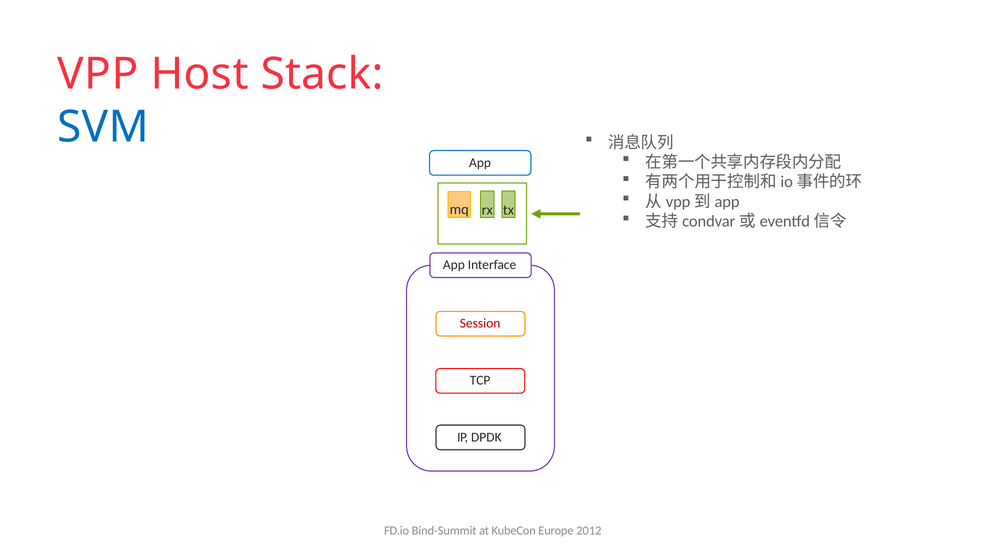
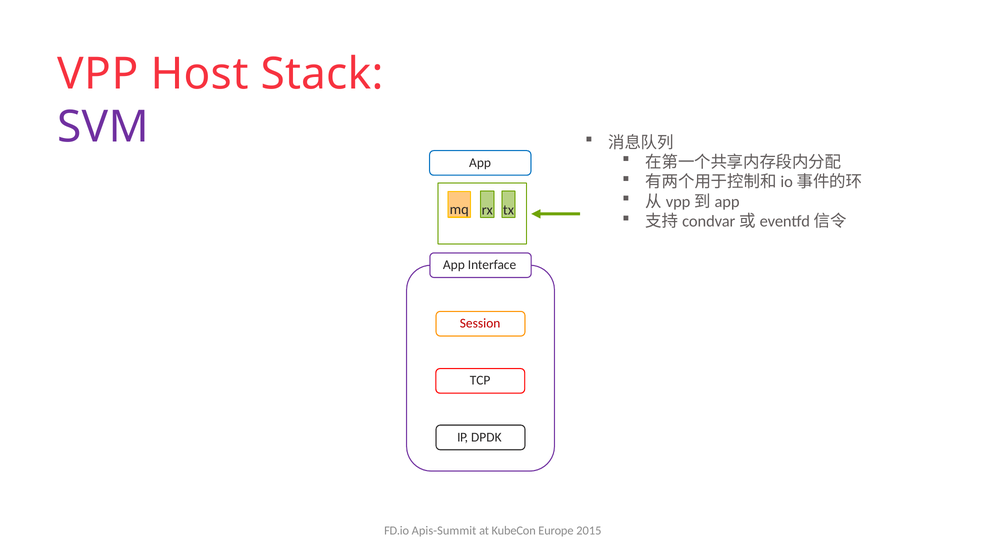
SVM colour: blue -> purple
Bind-Summit: Bind-Summit -> Apis-Summit
2012: 2012 -> 2015
